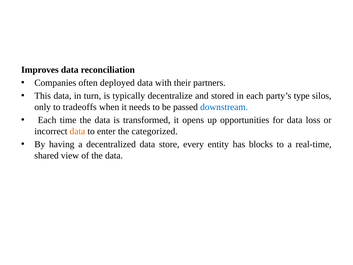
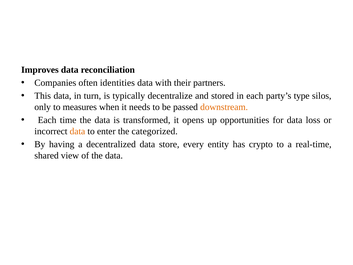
deployed: deployed -> identities
tradeoffs: tradeoffs -> measures
downstream colour: blue -> orange
blocks: blocks -> crypto
